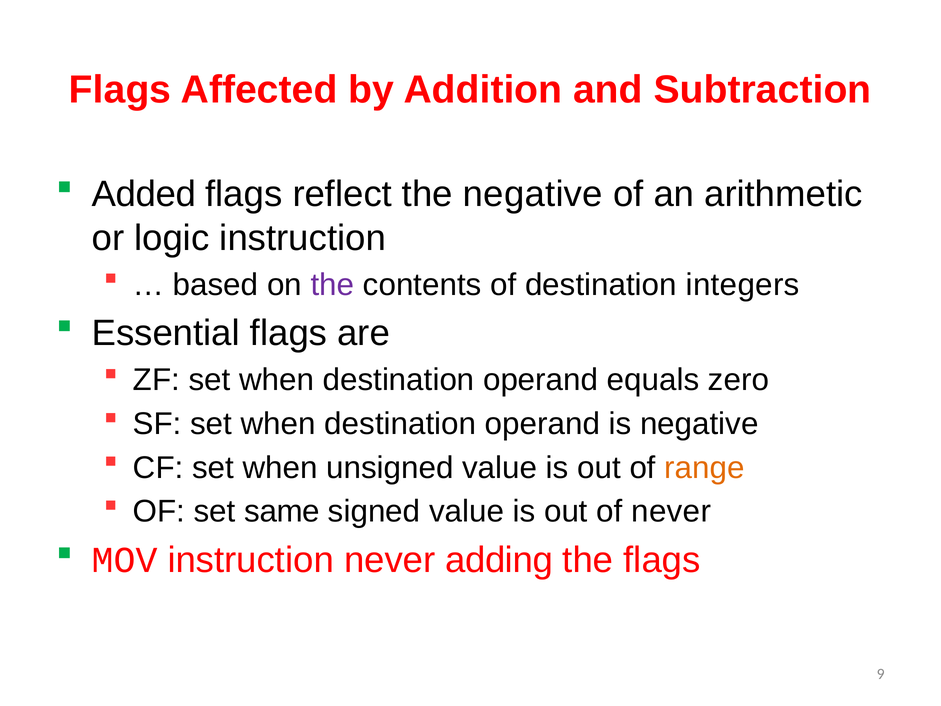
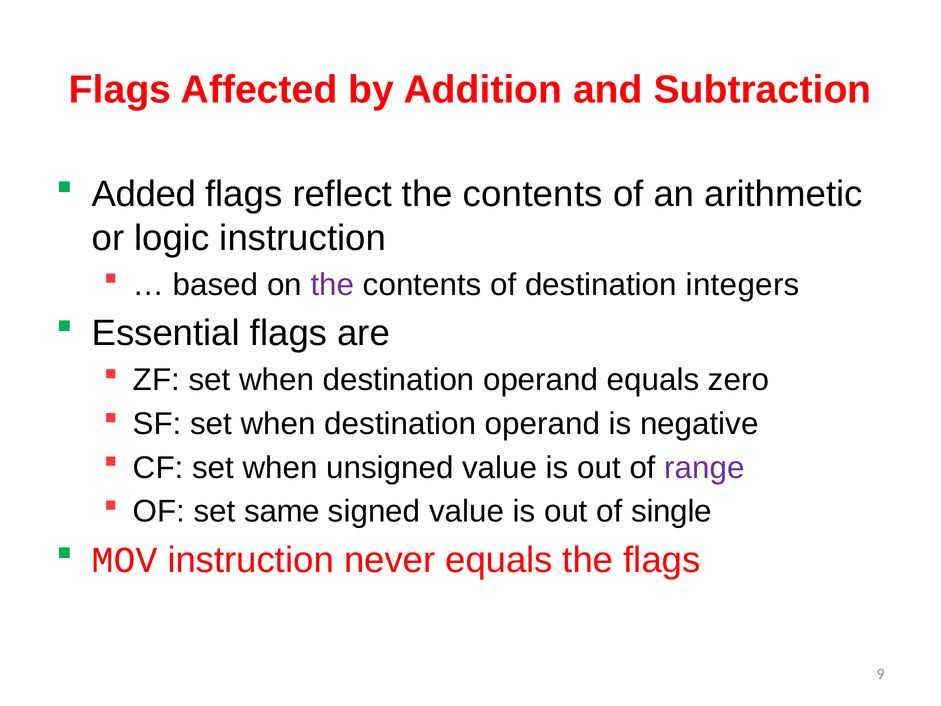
reflect the negative: negative -> contents
range colour: orange -> purple
of never: never -> single
never adding: adding -> equals
